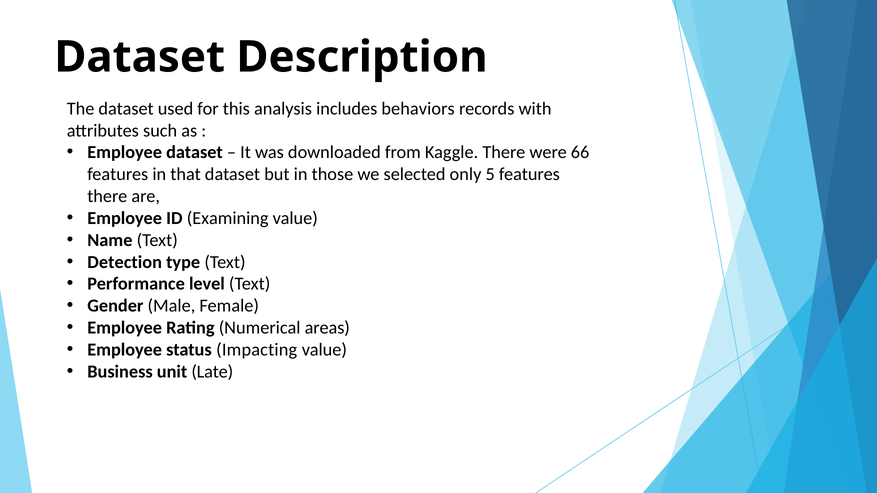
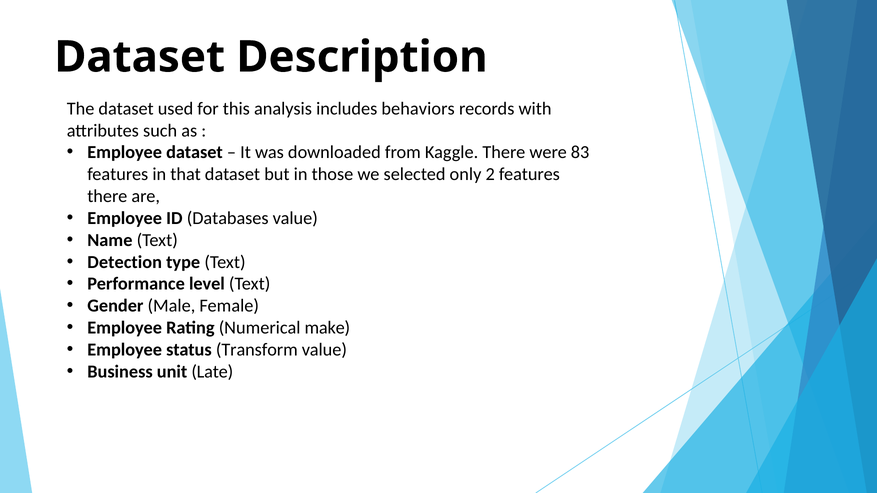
66: 66 -> 83
5: 5 -> 2
Examining: Examining -> Databases
areas: areas -> make
Impacting: Impacting -> Transform
